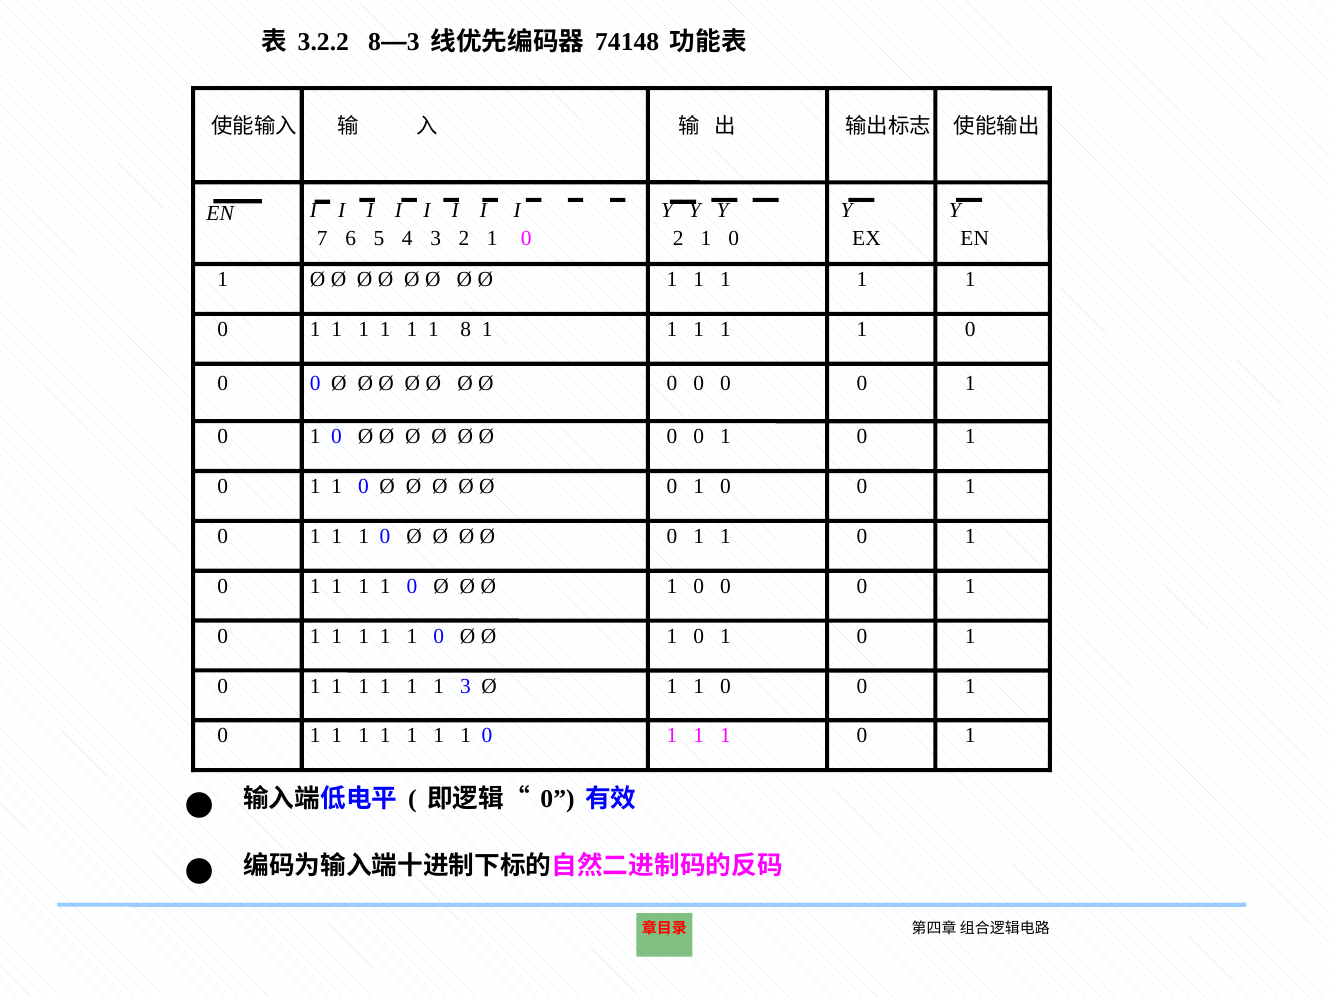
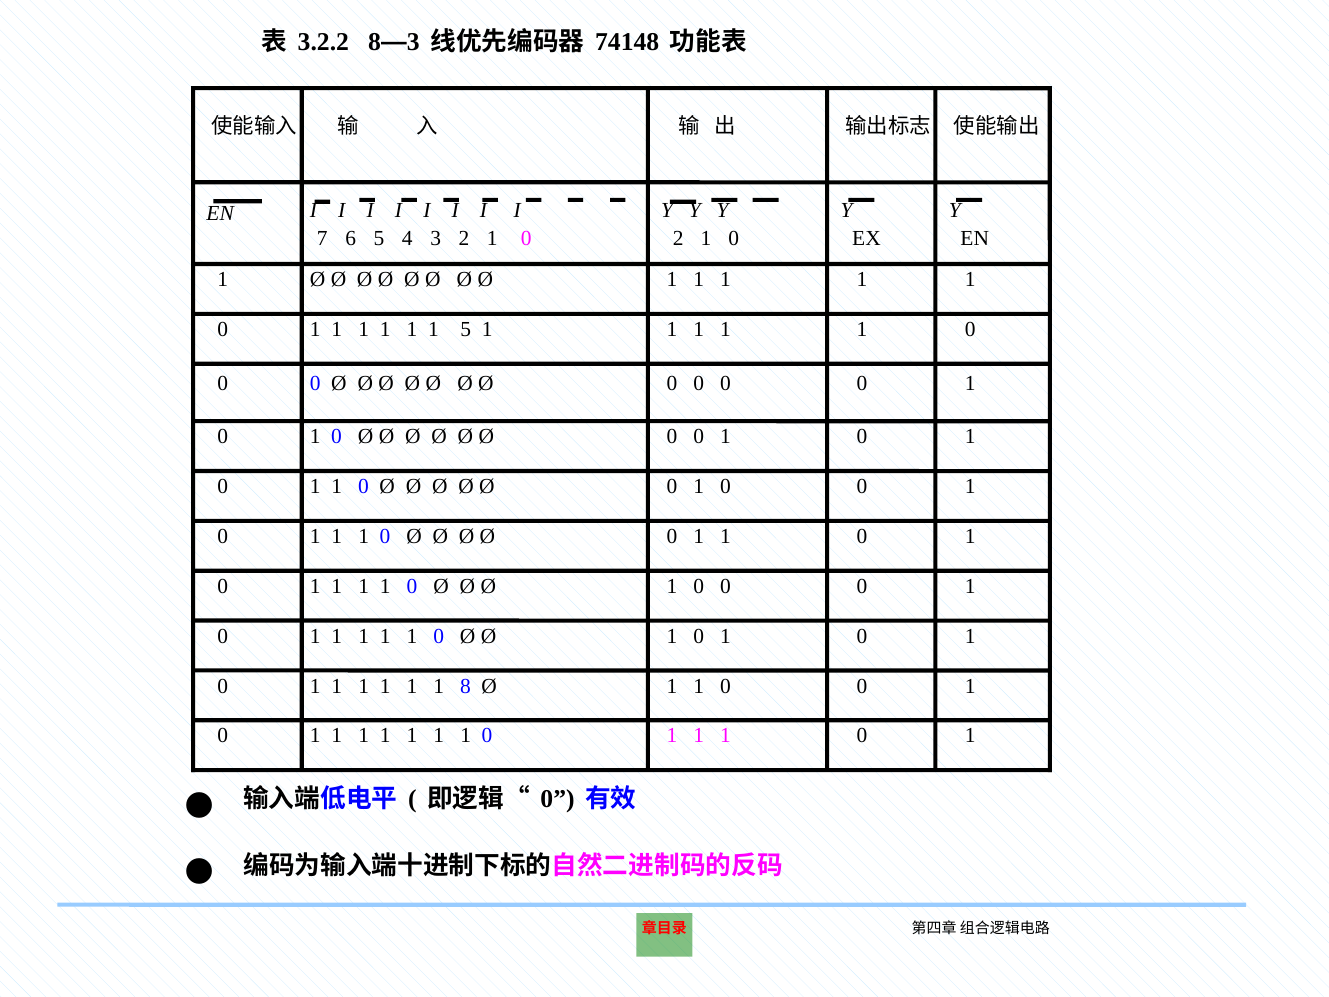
1 8: 8 -> 5
1 3: 3 -> 8
